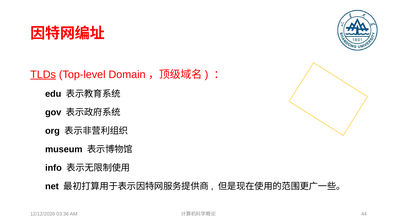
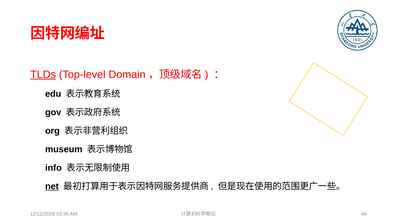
net underline: none -> present
